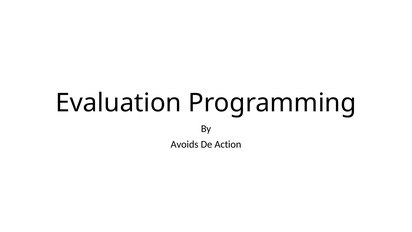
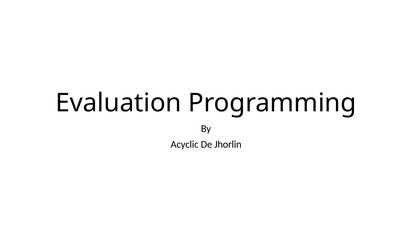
Avoids: Avoids -> Acyclic
Action: Action -> Jhorlin
